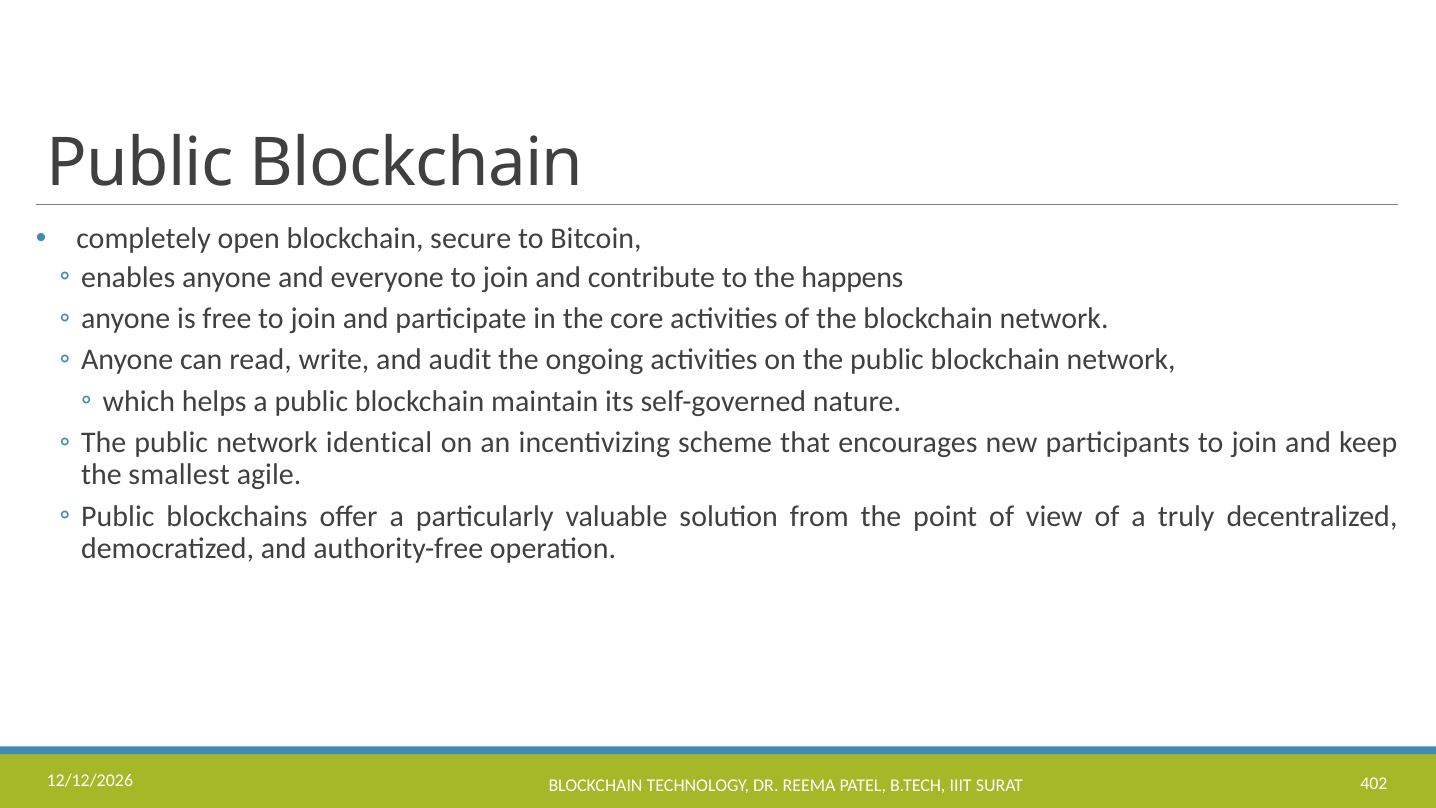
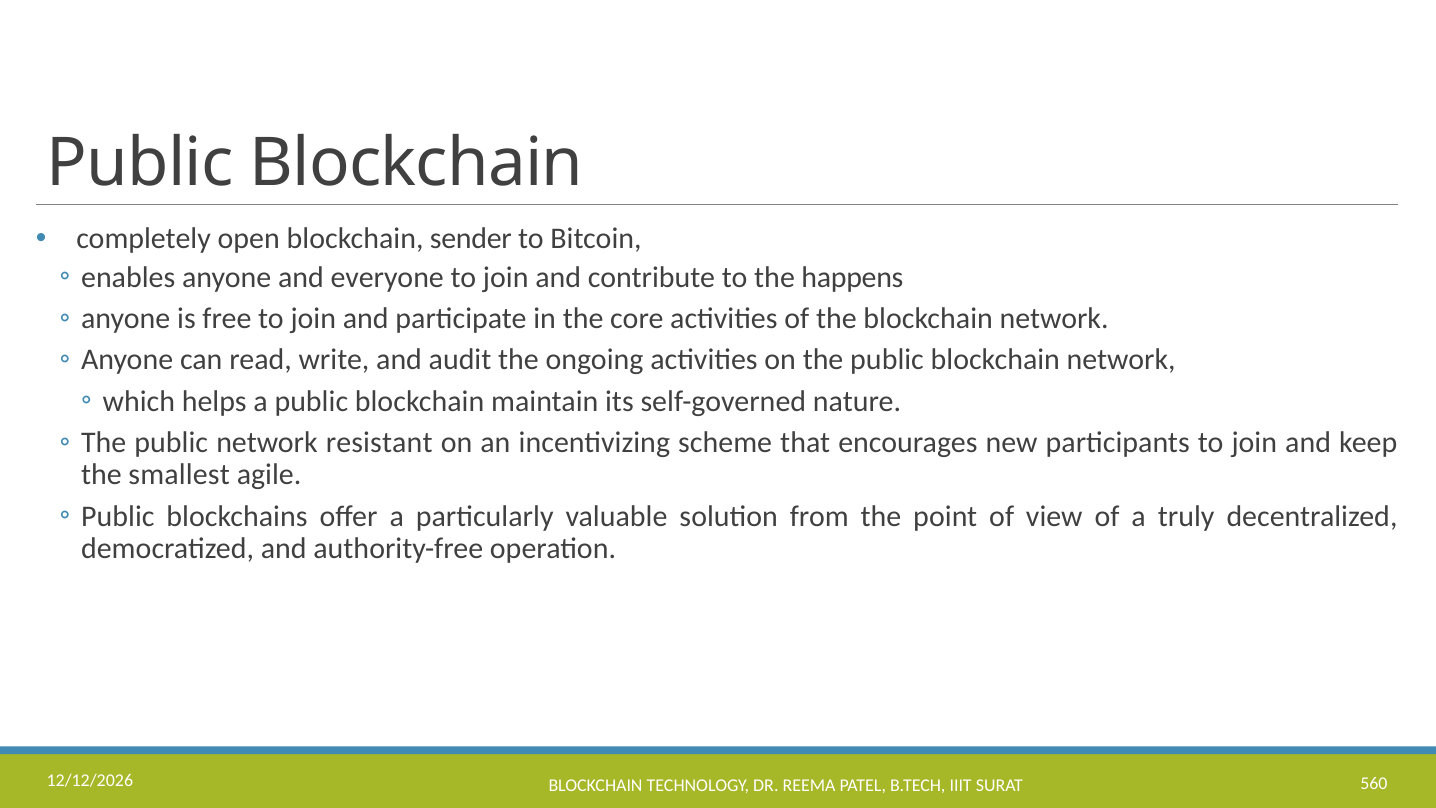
secure: secure -> sender
identical: identical -> resistant
402: 402 -> 560
